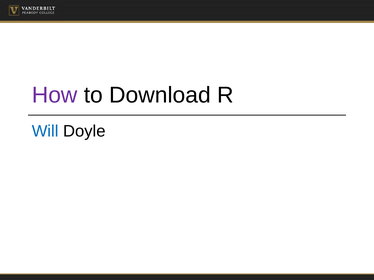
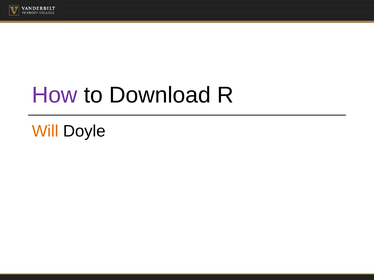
Will colour: blue -> orange
